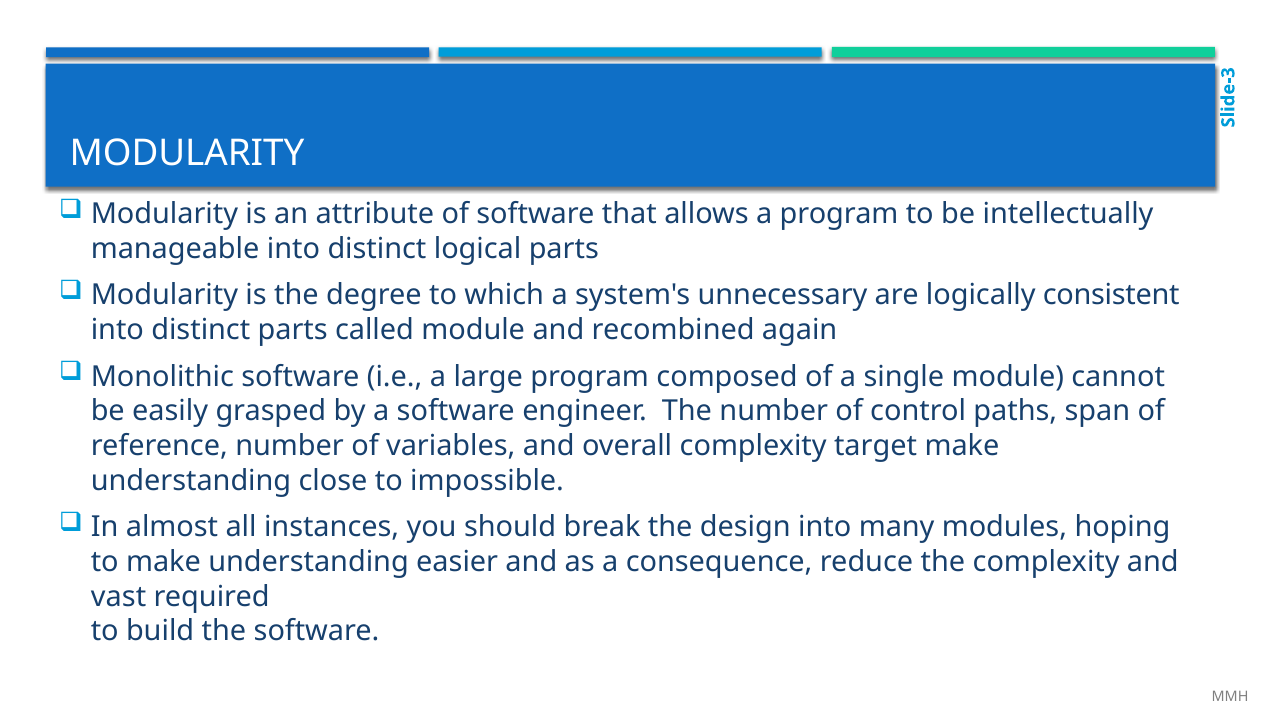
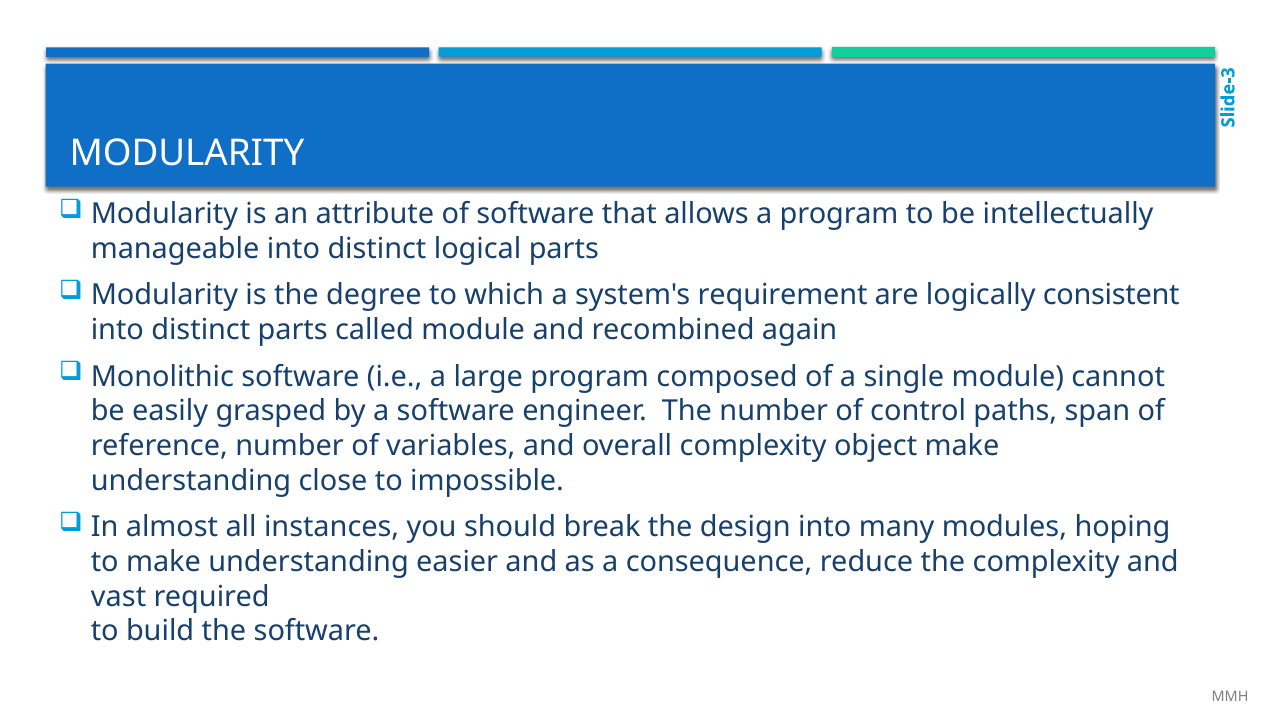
unnecessary: unnecessary -> requirement
target: target -> object
